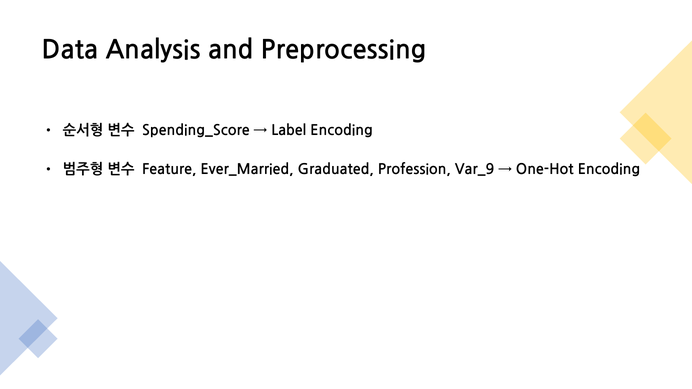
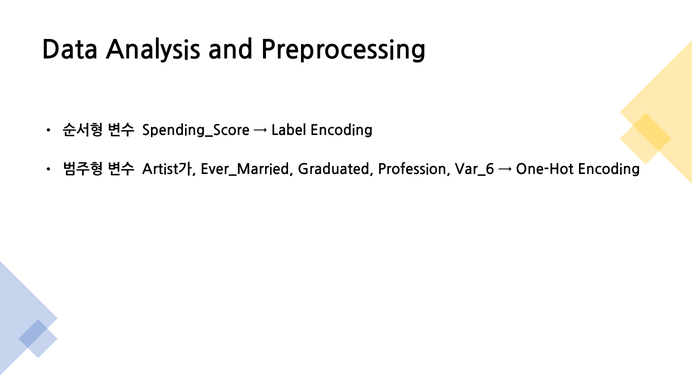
Feature: Feature -> Artist가
Var_9: Var_9 -> Var_6
